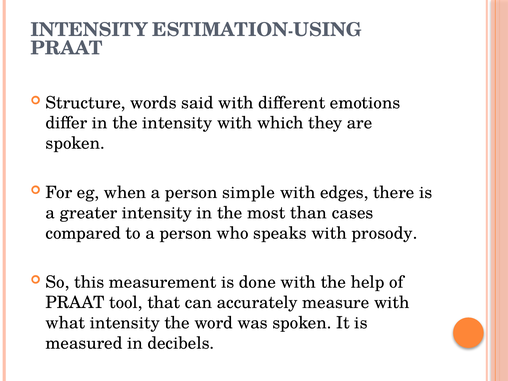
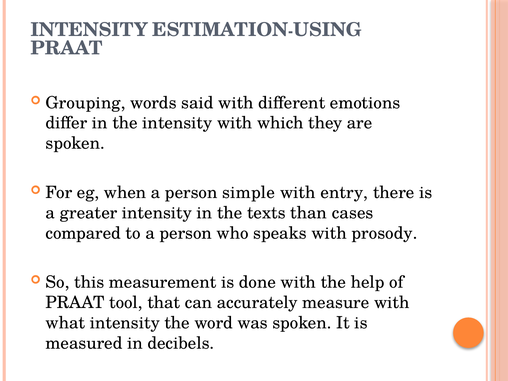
Structure: Structure -> Grouping
edges: edges -> entry
most: most -> texts
